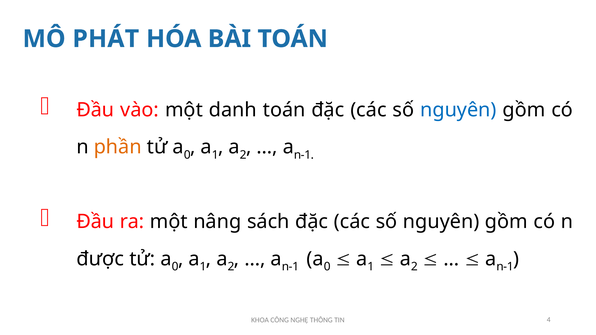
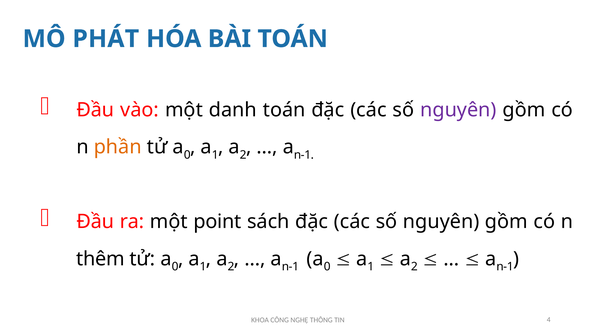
nguyên at (458, 110) colour: blue -> purple
nâng: nâng -> point
được: được -> thêm
